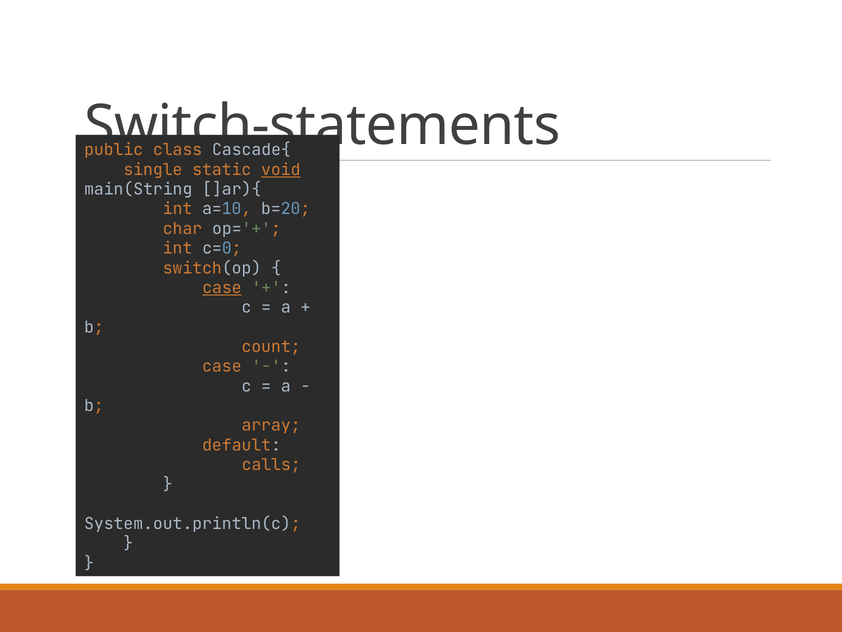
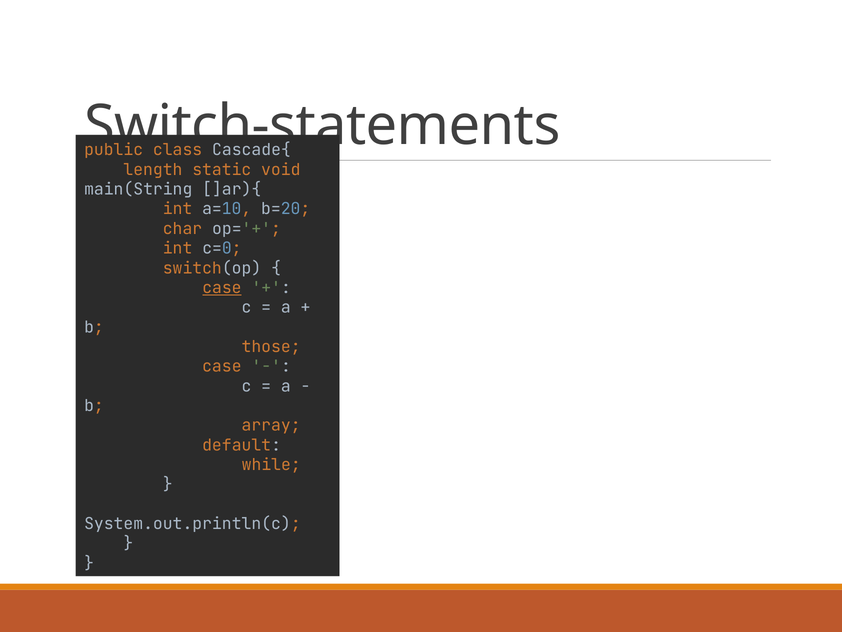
single: single -> length
void underline: present -> none
count: count -> those
calls: calls -> while
